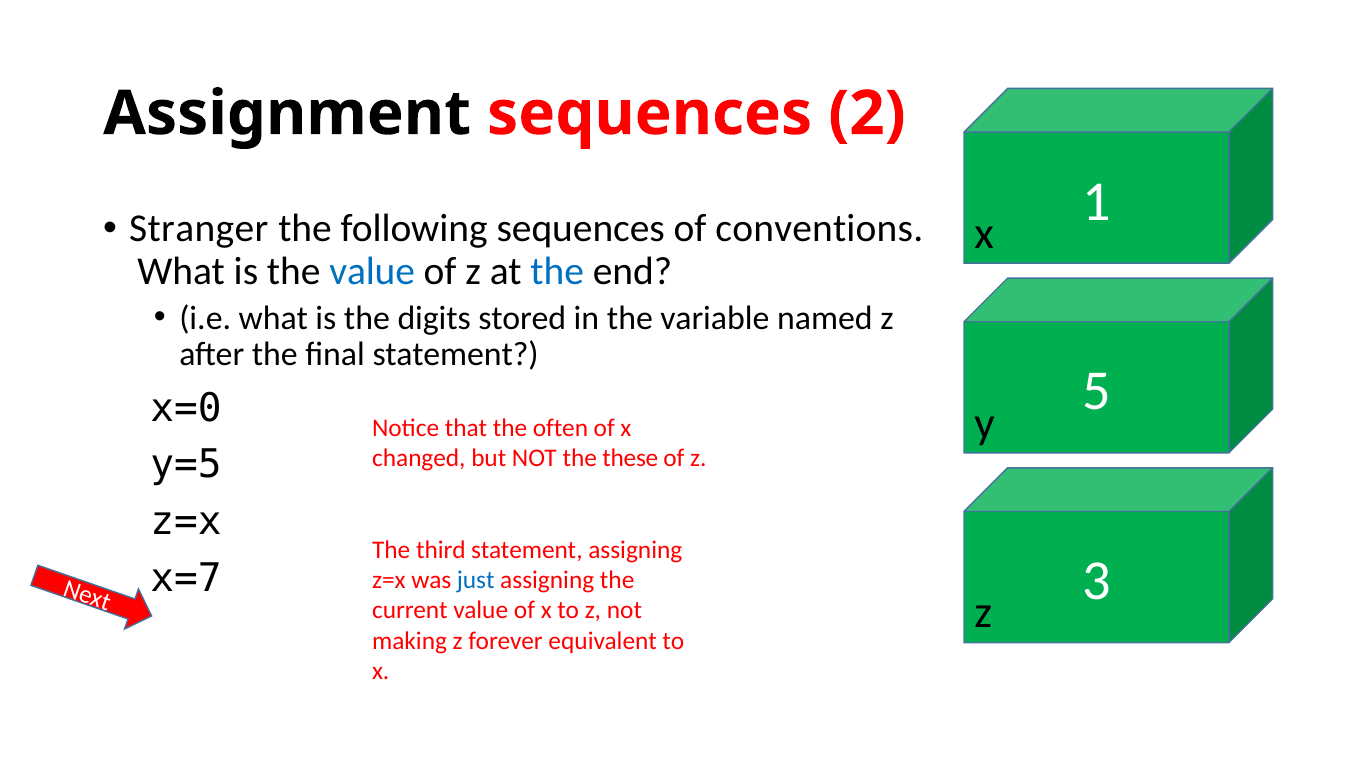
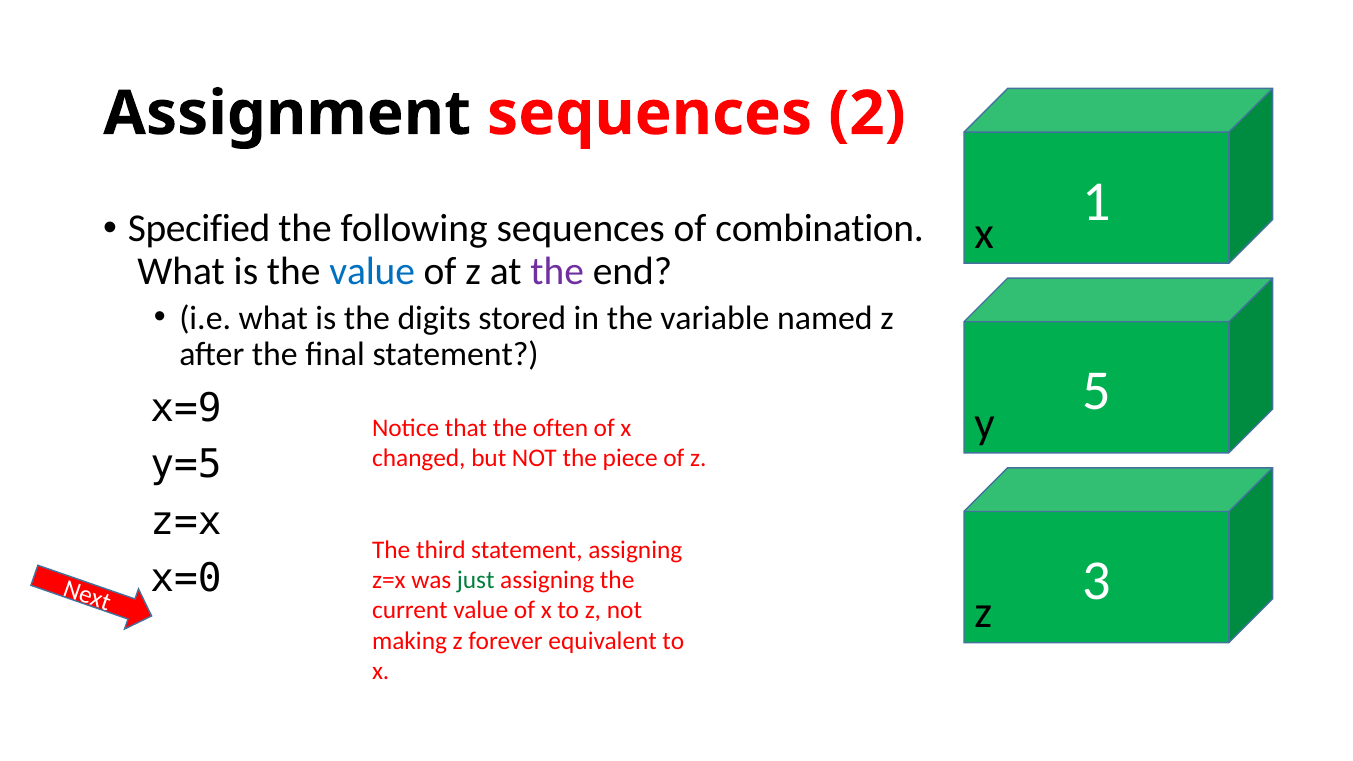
Stranger: Stranger -> Specified
conventions: conventions -> combination
the at (557, 271) colour: blue -> purple
x=0: x=0 -> x=9
these: these -> piece
x=7: x=7 -> x=0
just colour: blue -> green
